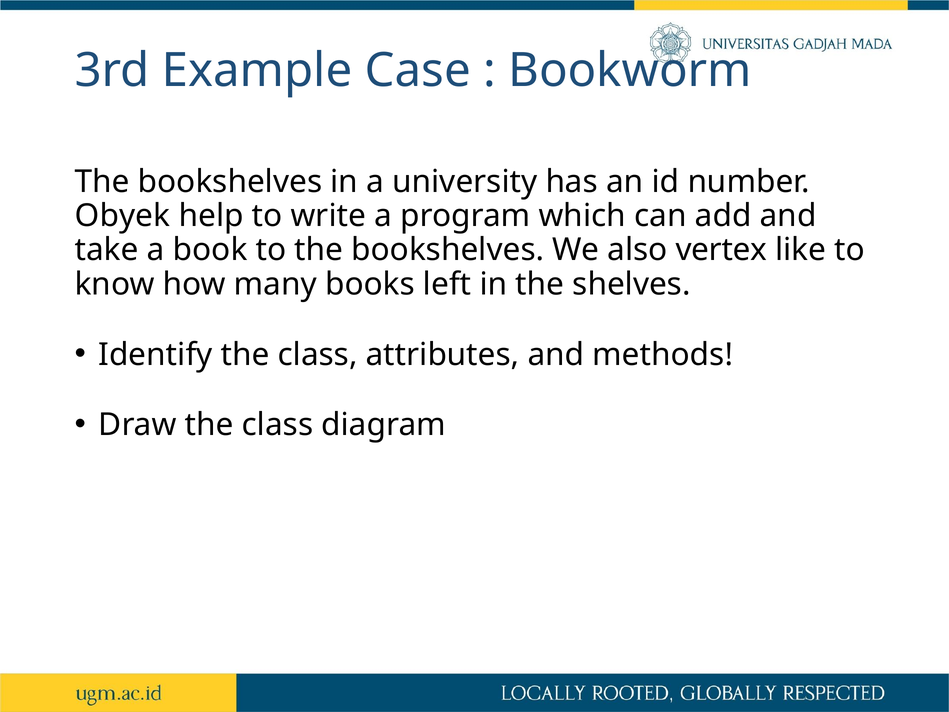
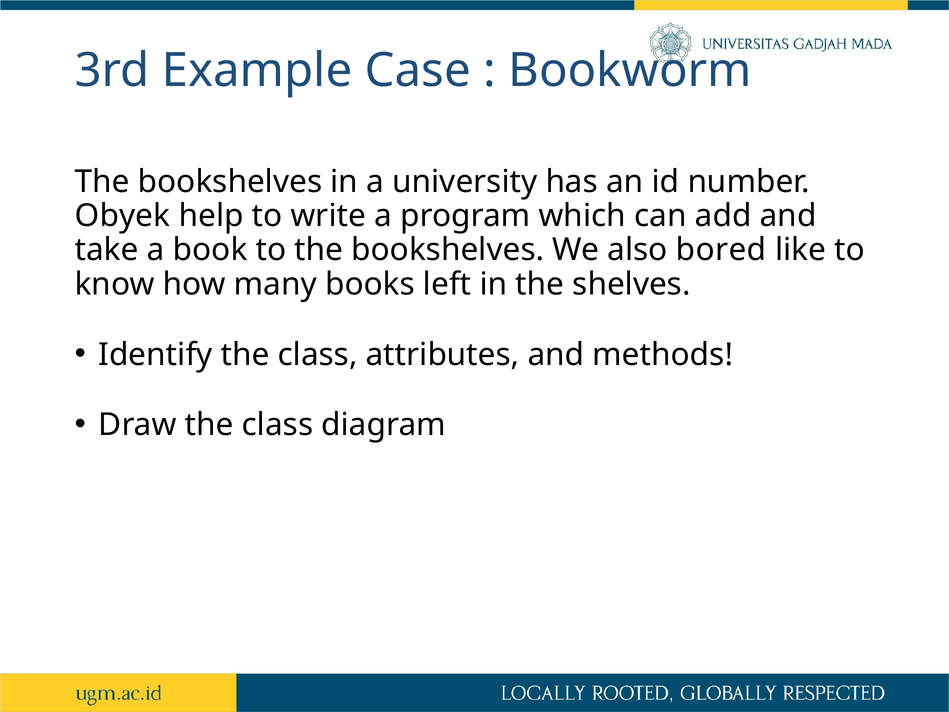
vertex: vertex -> bored
